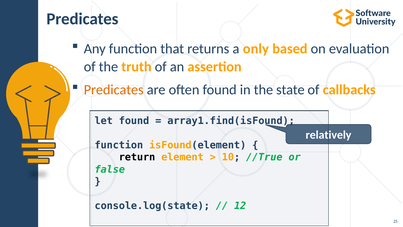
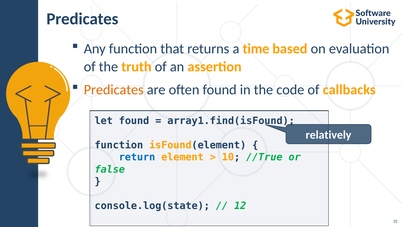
only: only -> time
state: state -> code
return colour: black -> blue
